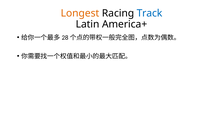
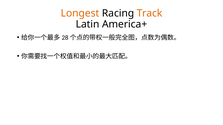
Track colour: blue -> orange
